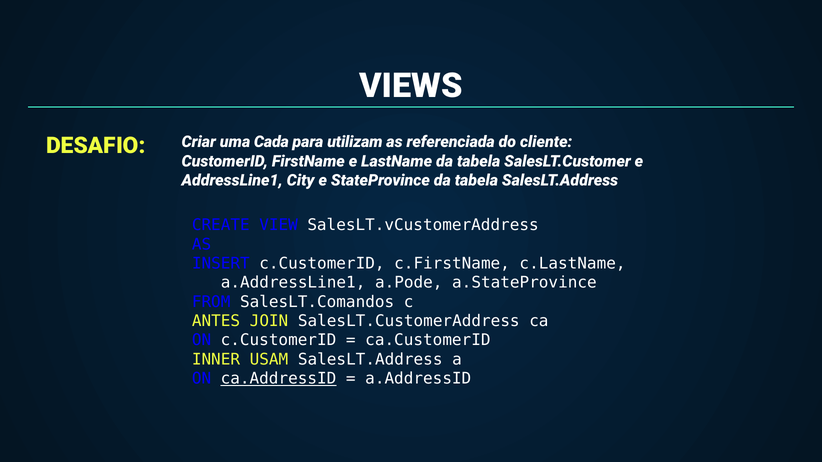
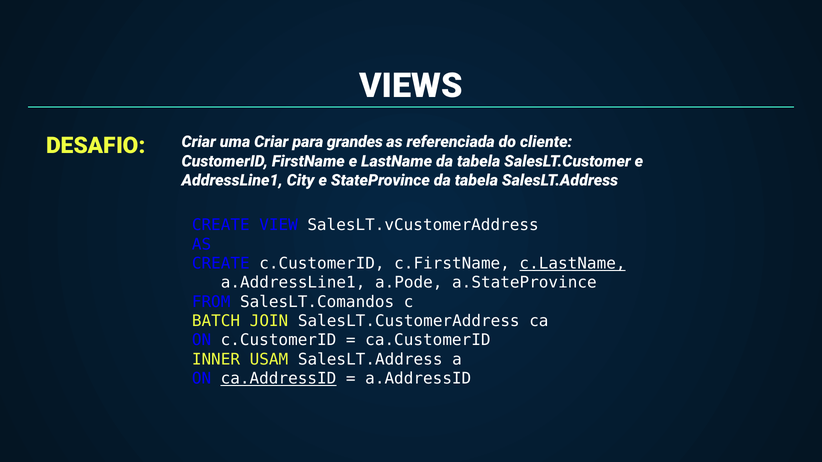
uma Cada: Cada -> Criar
utilizam: utilizam -> grandes
INSERT at (221, 264): INSERT -> CREATE
c.LastName underline: none -> present
ANTES: ANTES -> BATCH
